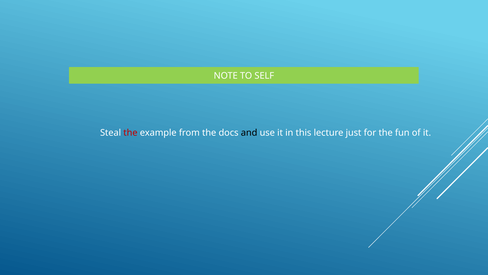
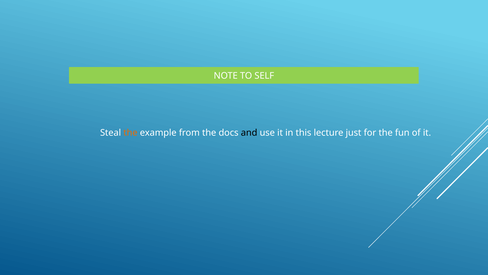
the at (130, 133) colour: red -> orange
